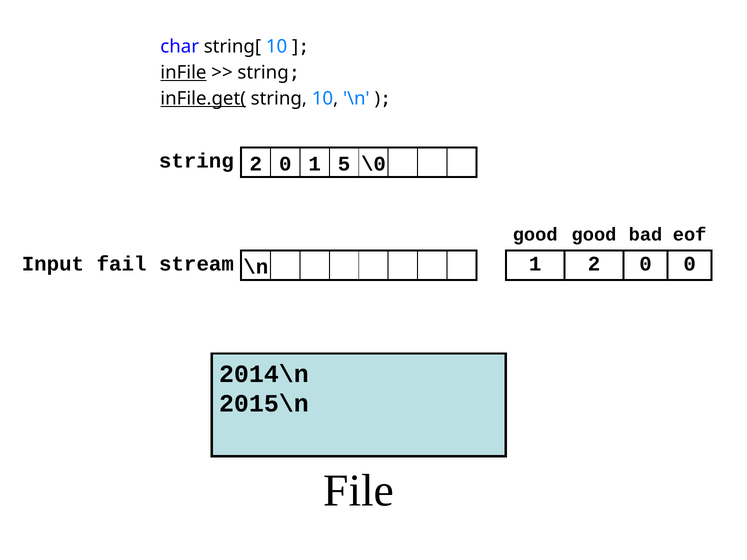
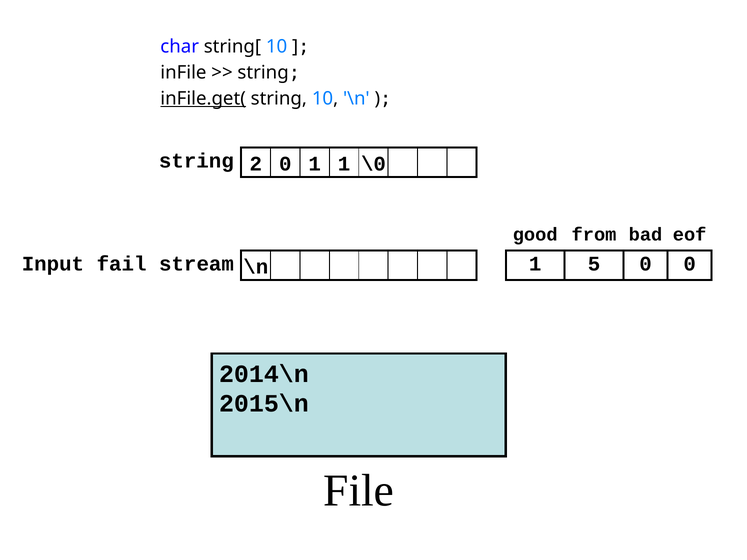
inFile underline: present -> none
1 5: 5 -> 1
good good: good -> from
1 2: 2 -> 5
